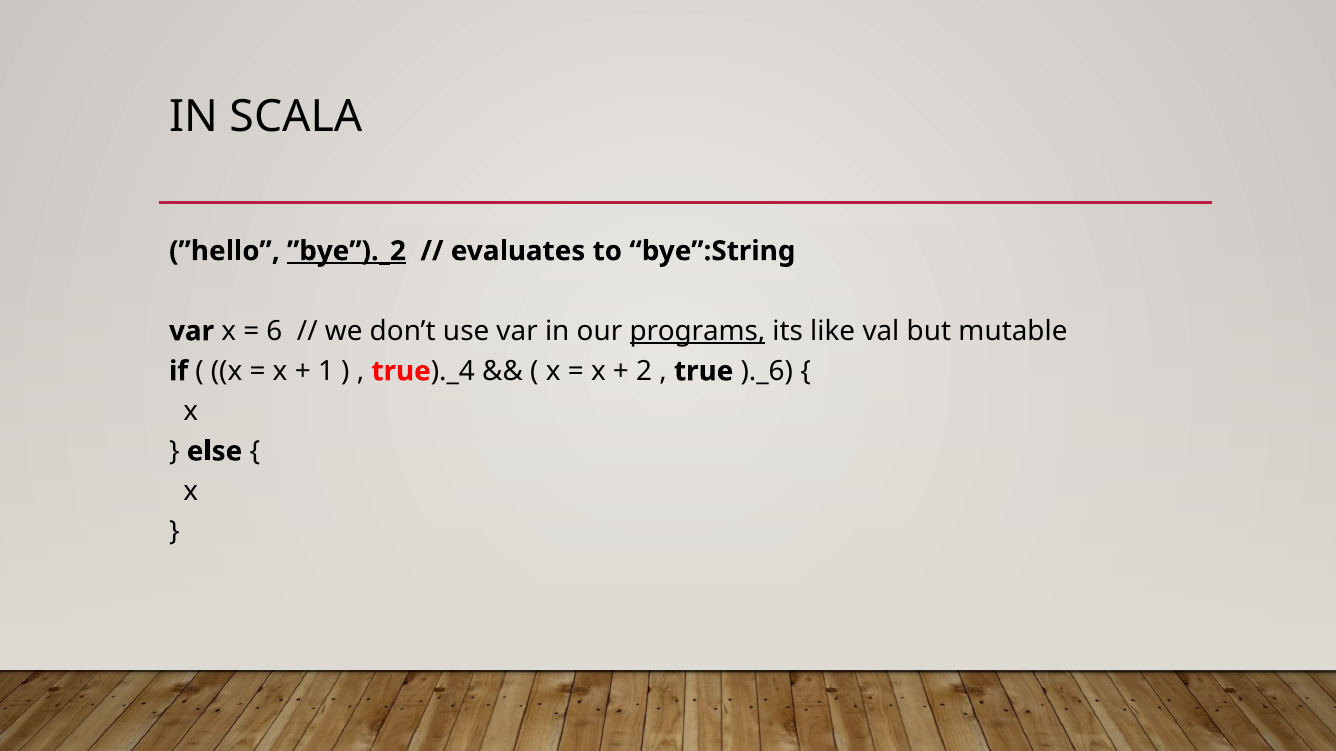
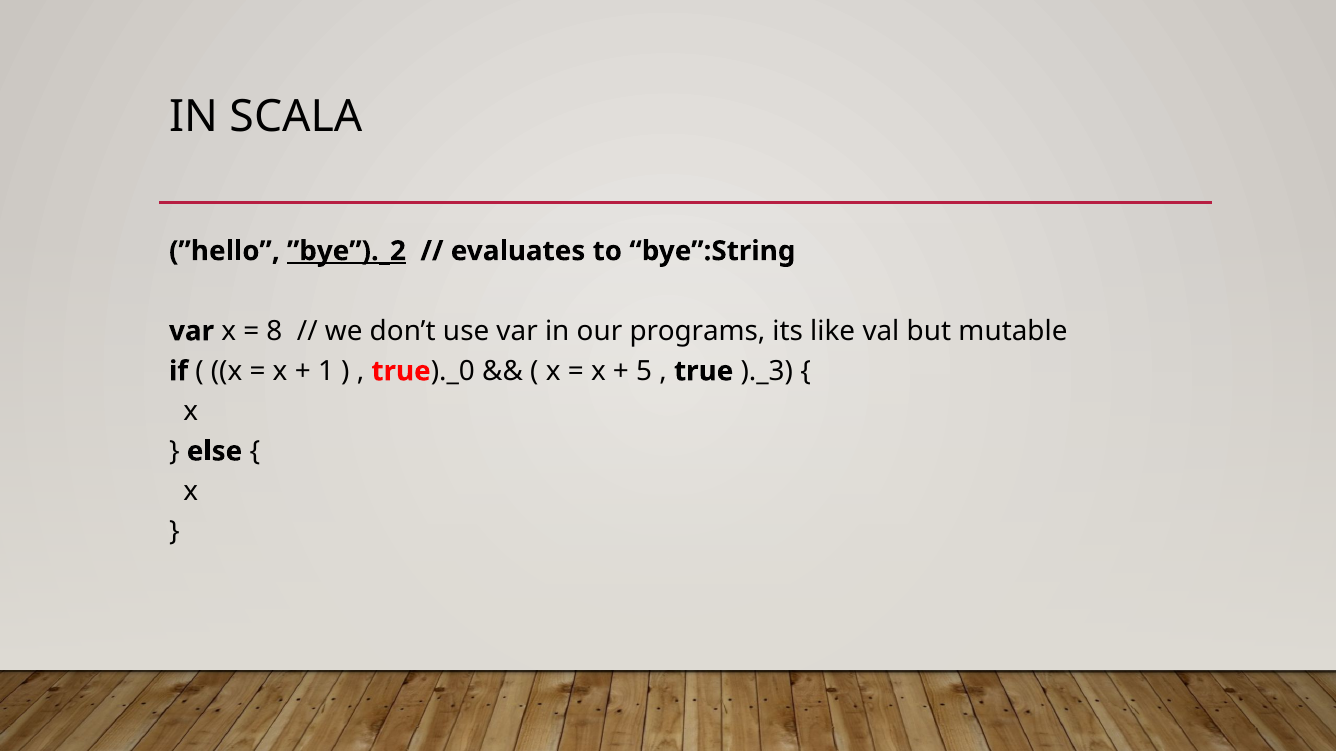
6: 6 -> 8
programs underline: present -> none
)._4: )._4 -> )._0
2: 2 -> 5
)._6: )._6 -> )._3
